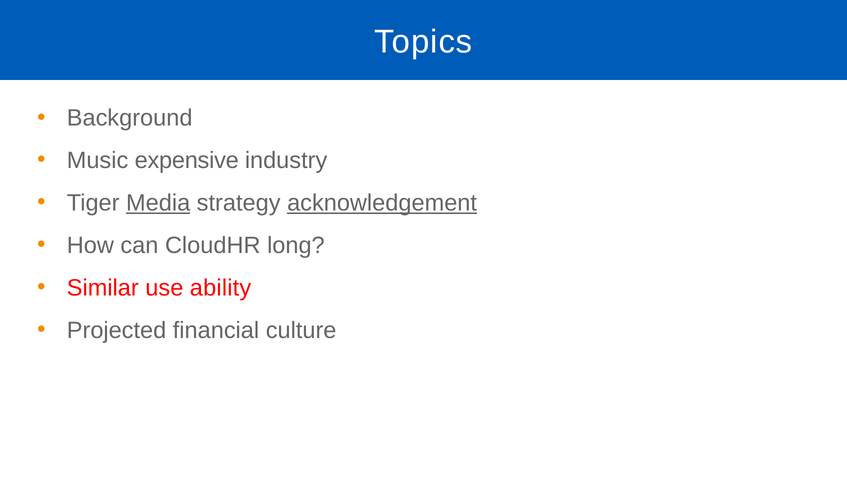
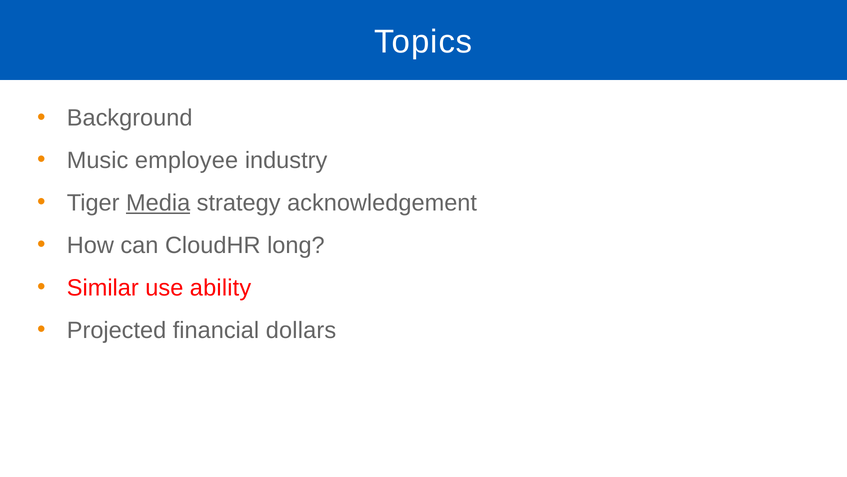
expensive: expensive -> employee
acknowledgement underline: present -> none
culture: culture -> dollars
